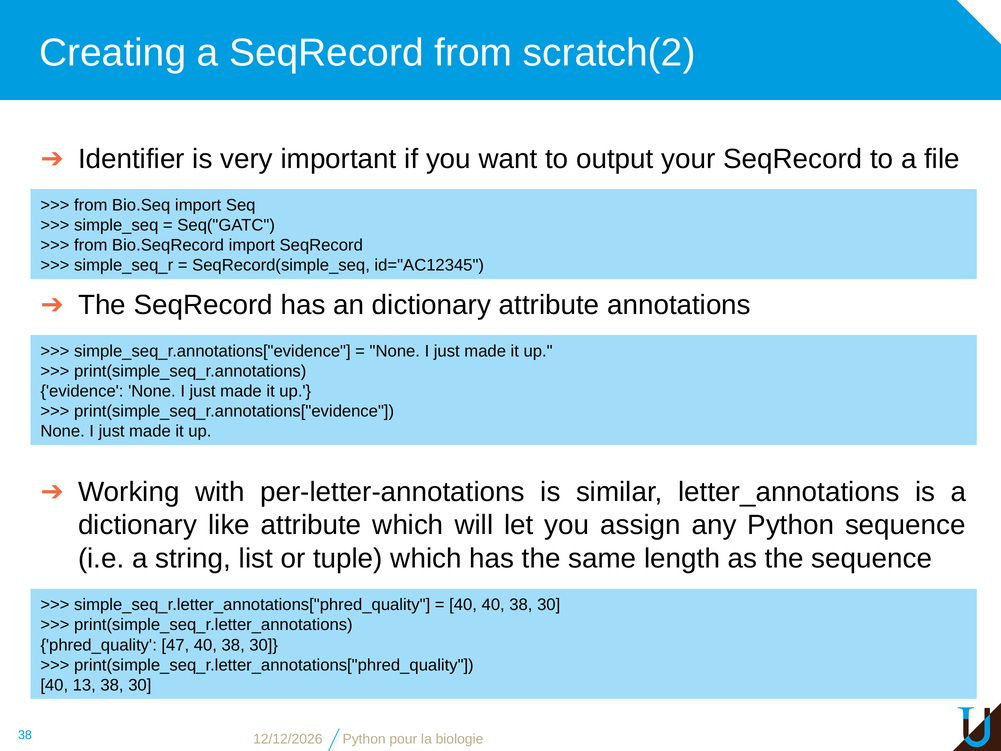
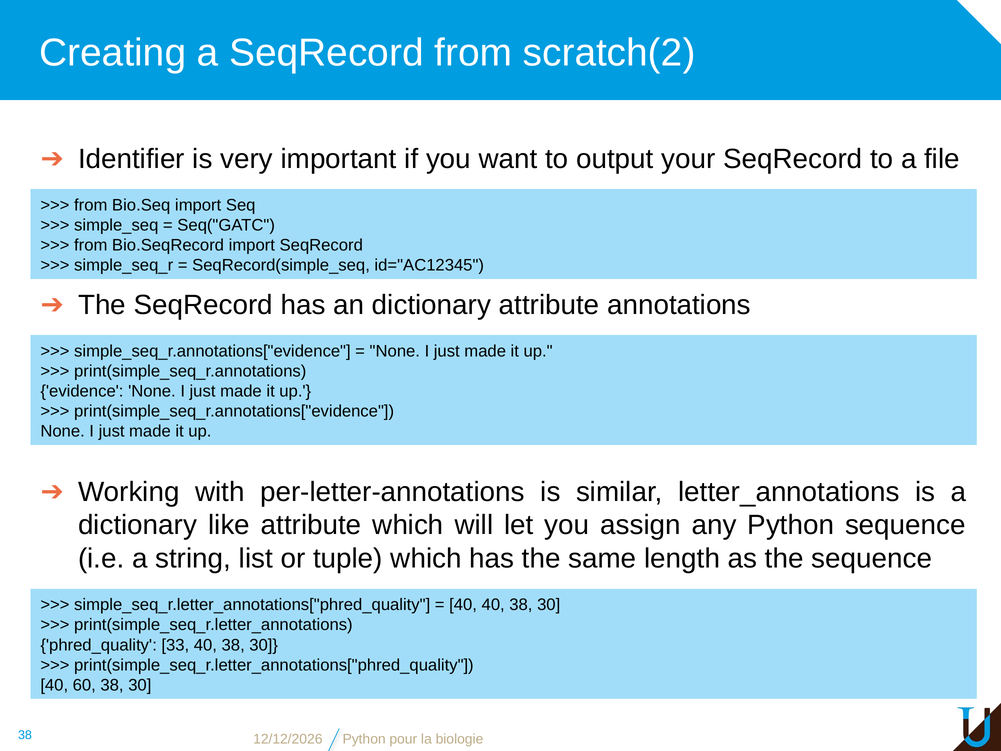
47: 47 -> 33
13: 13 -> 60
